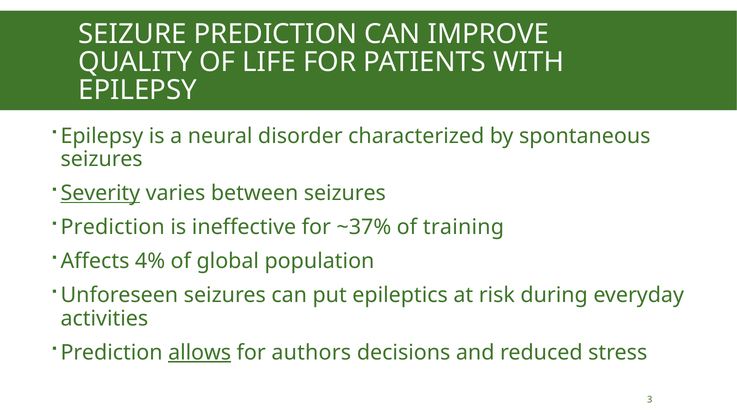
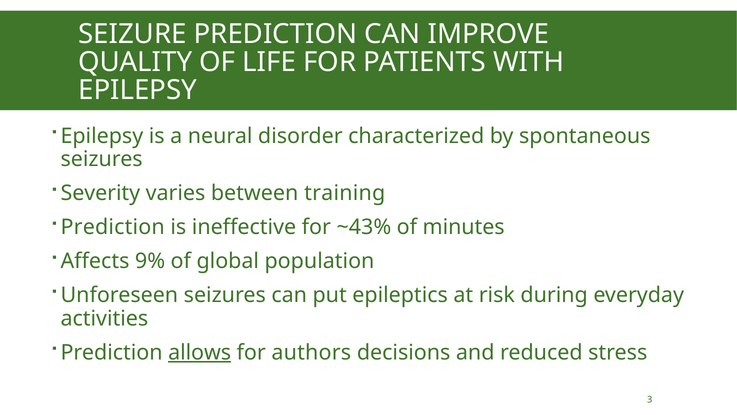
Severity underline: present -> none
between seizures: seizures -> training
~37%: ~37% -> ~43%
training: training -> minutes
4%: 4% -> 9%
